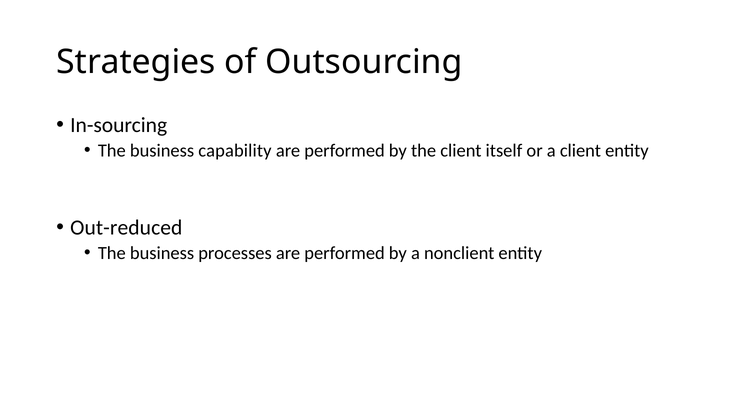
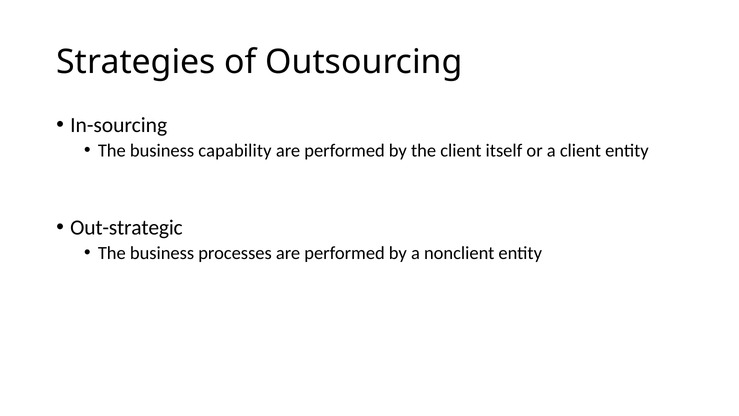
Out-reduced: Out-reduced -> Out-strategic
